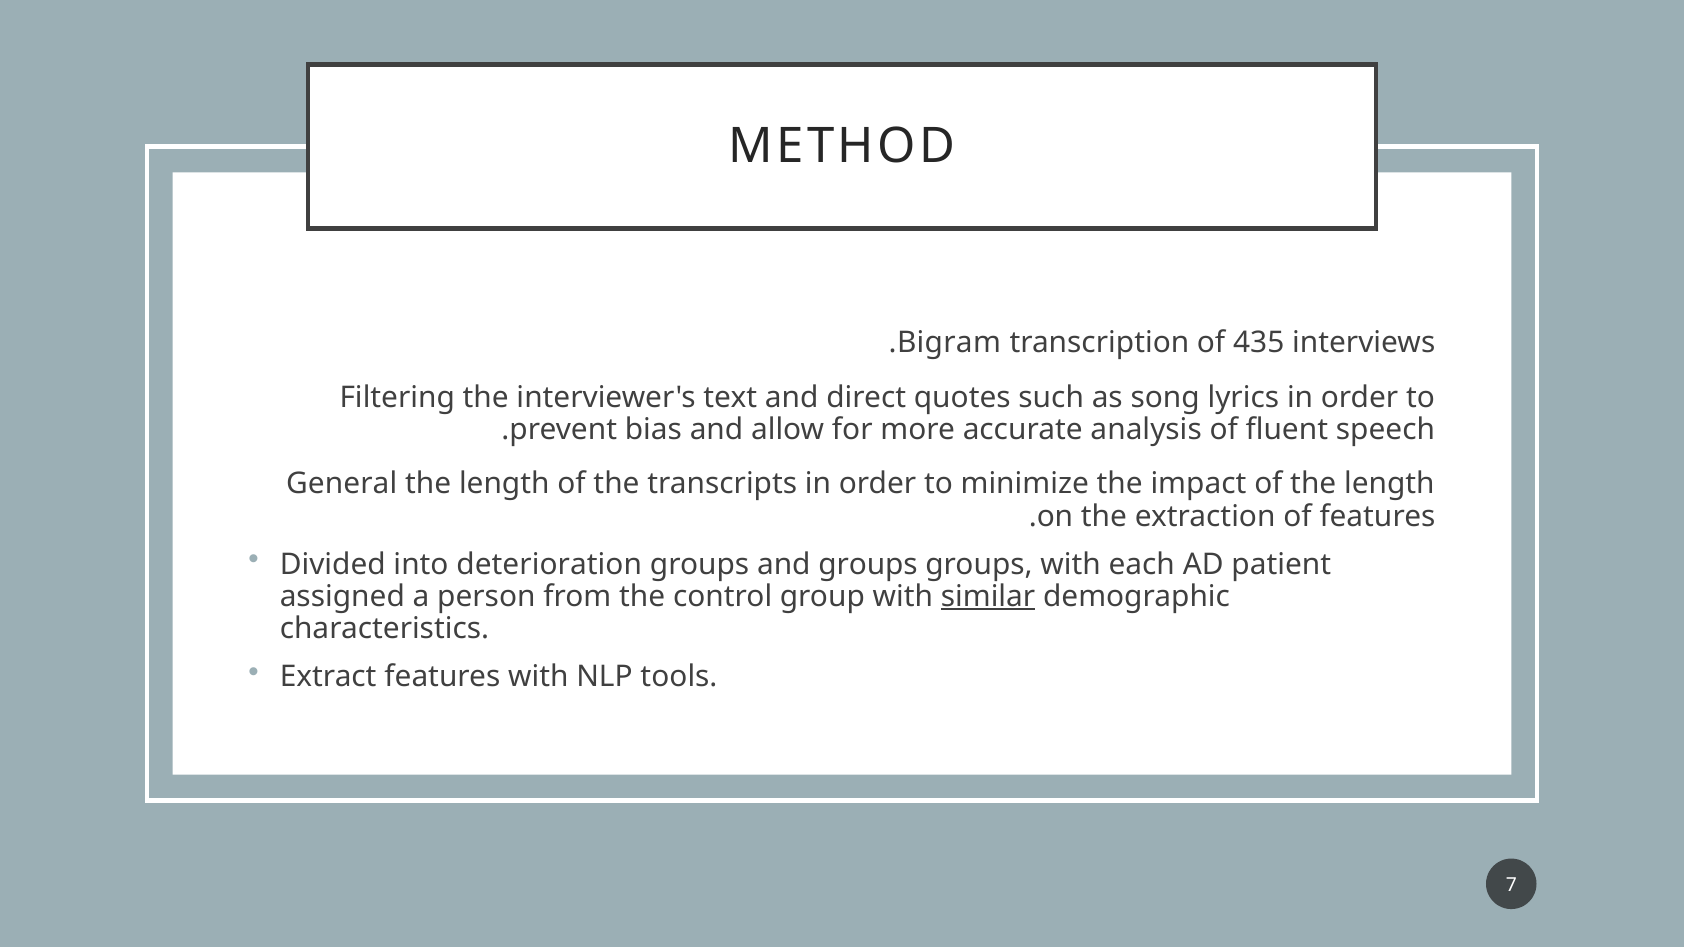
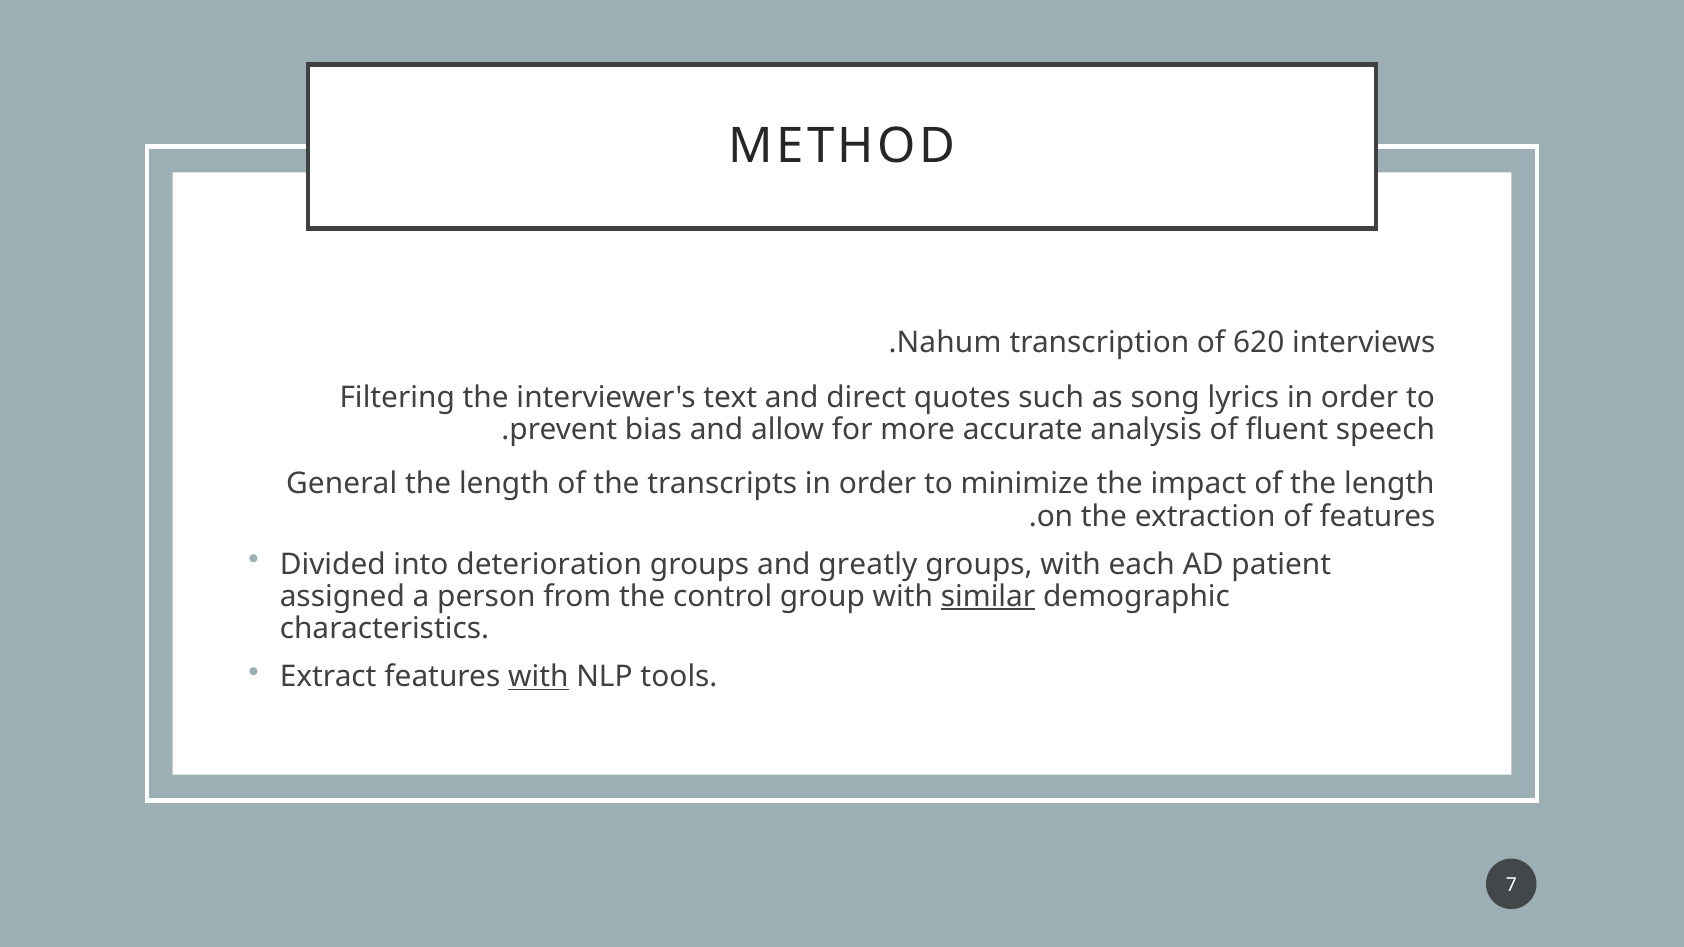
Bigram: Bigram -> Nahum
435: 435 -> 620
and groups: groups -> greatly
with at (538, 677) underline: none -> present
